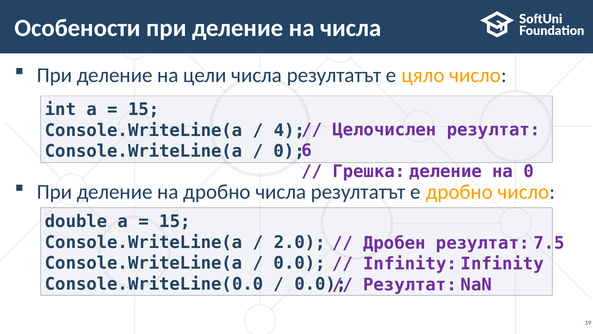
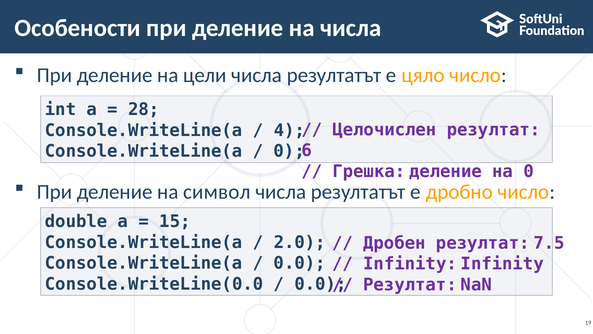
15 at (144, 109): 15 -> 28
на дробно: дробно -> символ
